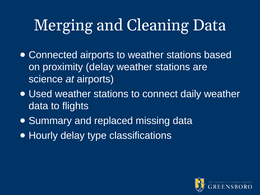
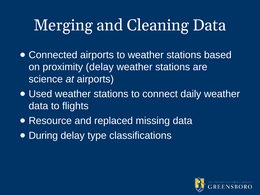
Summary: Summary -> Resource
Hourly: Hourly -> During
